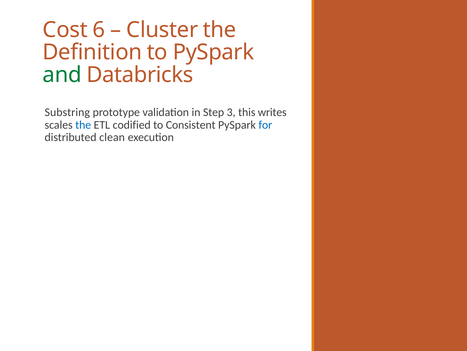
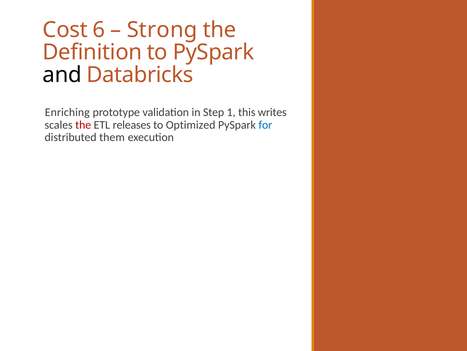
Cluster: Cluster -> Strong
and colour: green -> black
Substring: Substring -> Enriching
3: 3 -> 1
the at (83, 125) colour: blue -> red
codified: codified -> releases
Consistent: Consistent -> Optimized
clean: clean -> them
